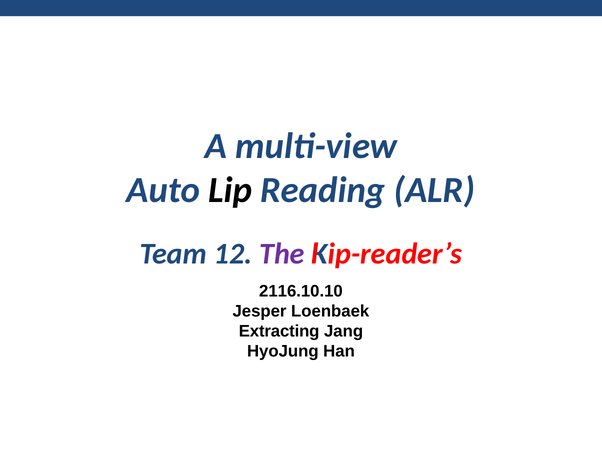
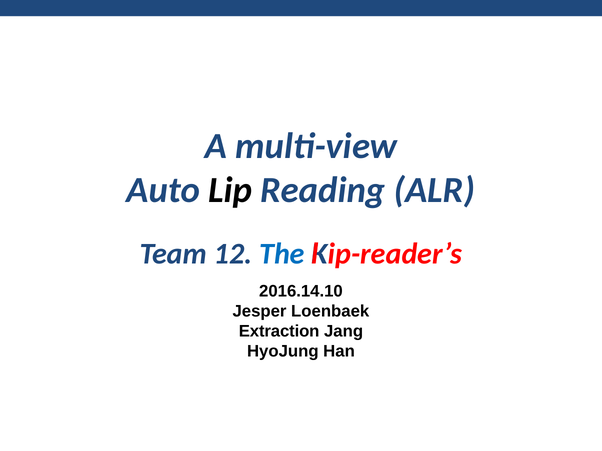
The colour: purple -> blue
2116.10.10: 2116.10.10 -> 2016.14.10
Extracting: Extracting -> Extraction
